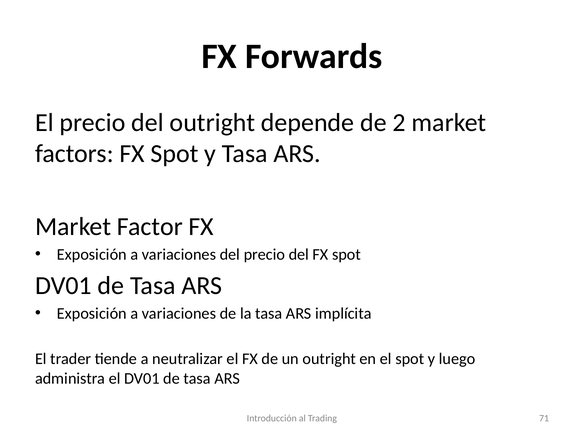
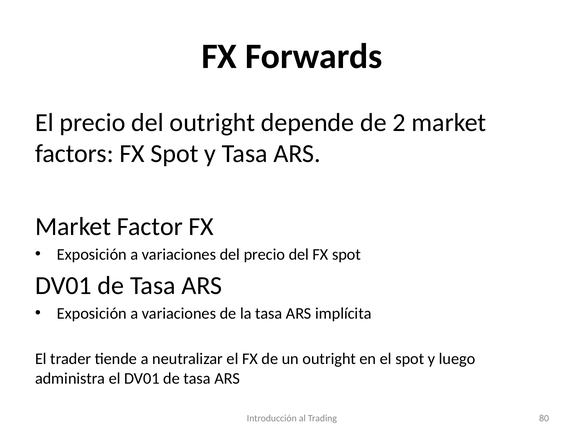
71: 71 -> 80
